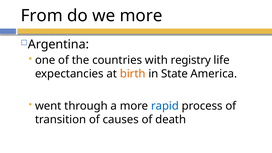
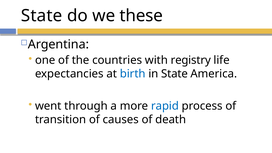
From at (42, 16): From -> State
we more: more -> these
birth colour: orange -> blue
